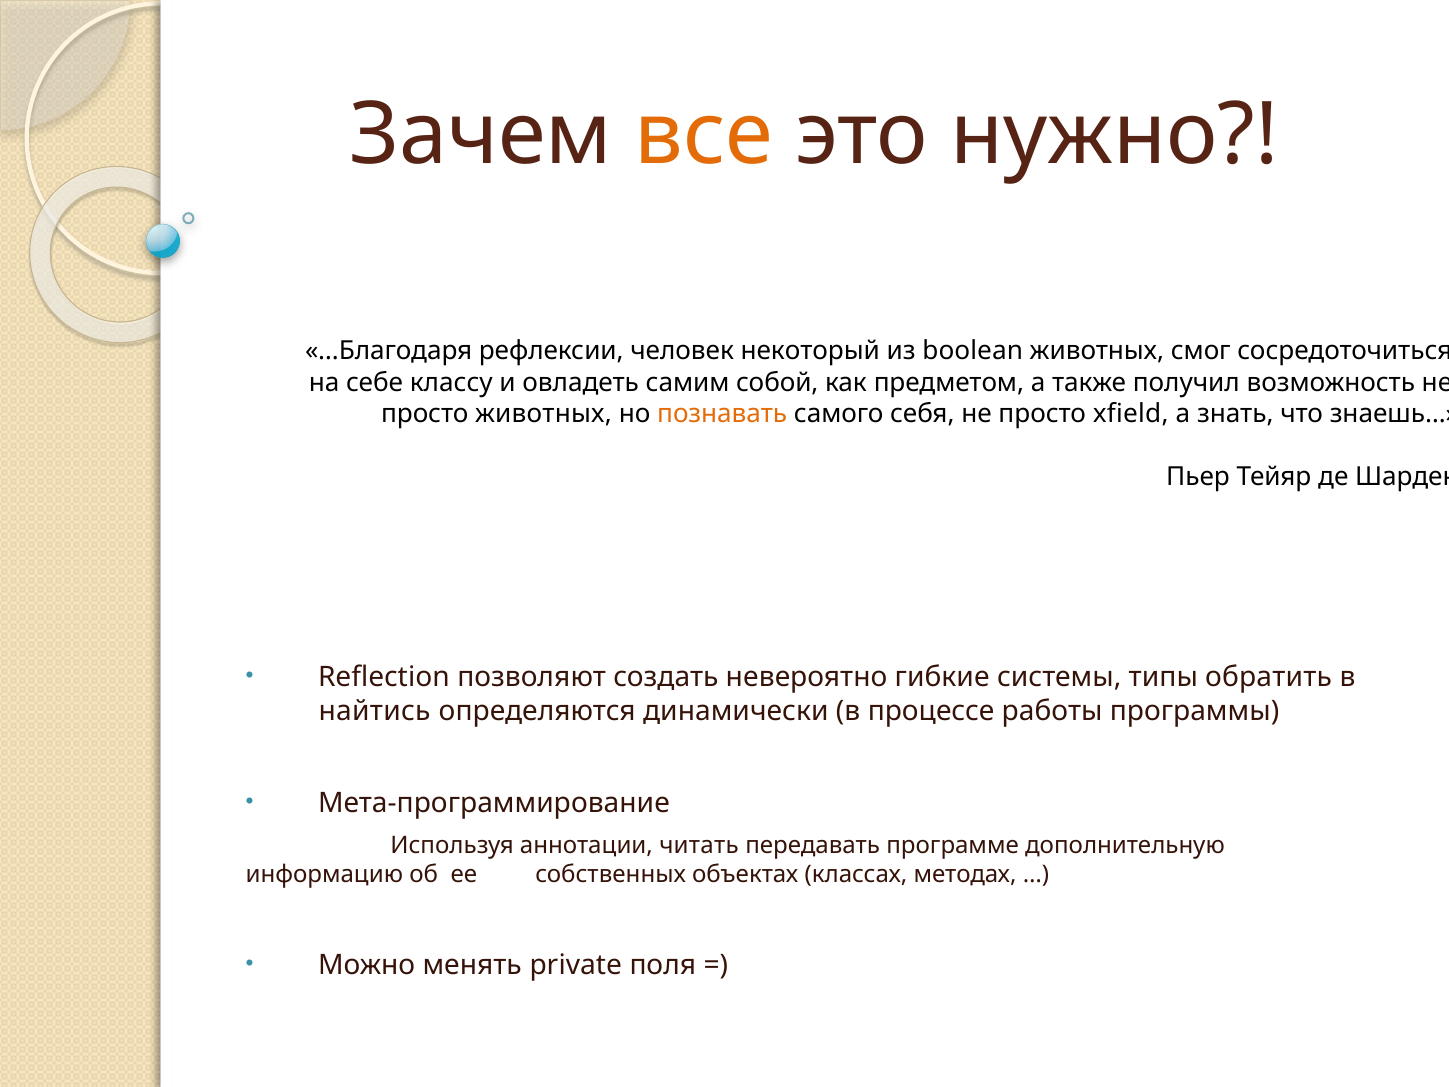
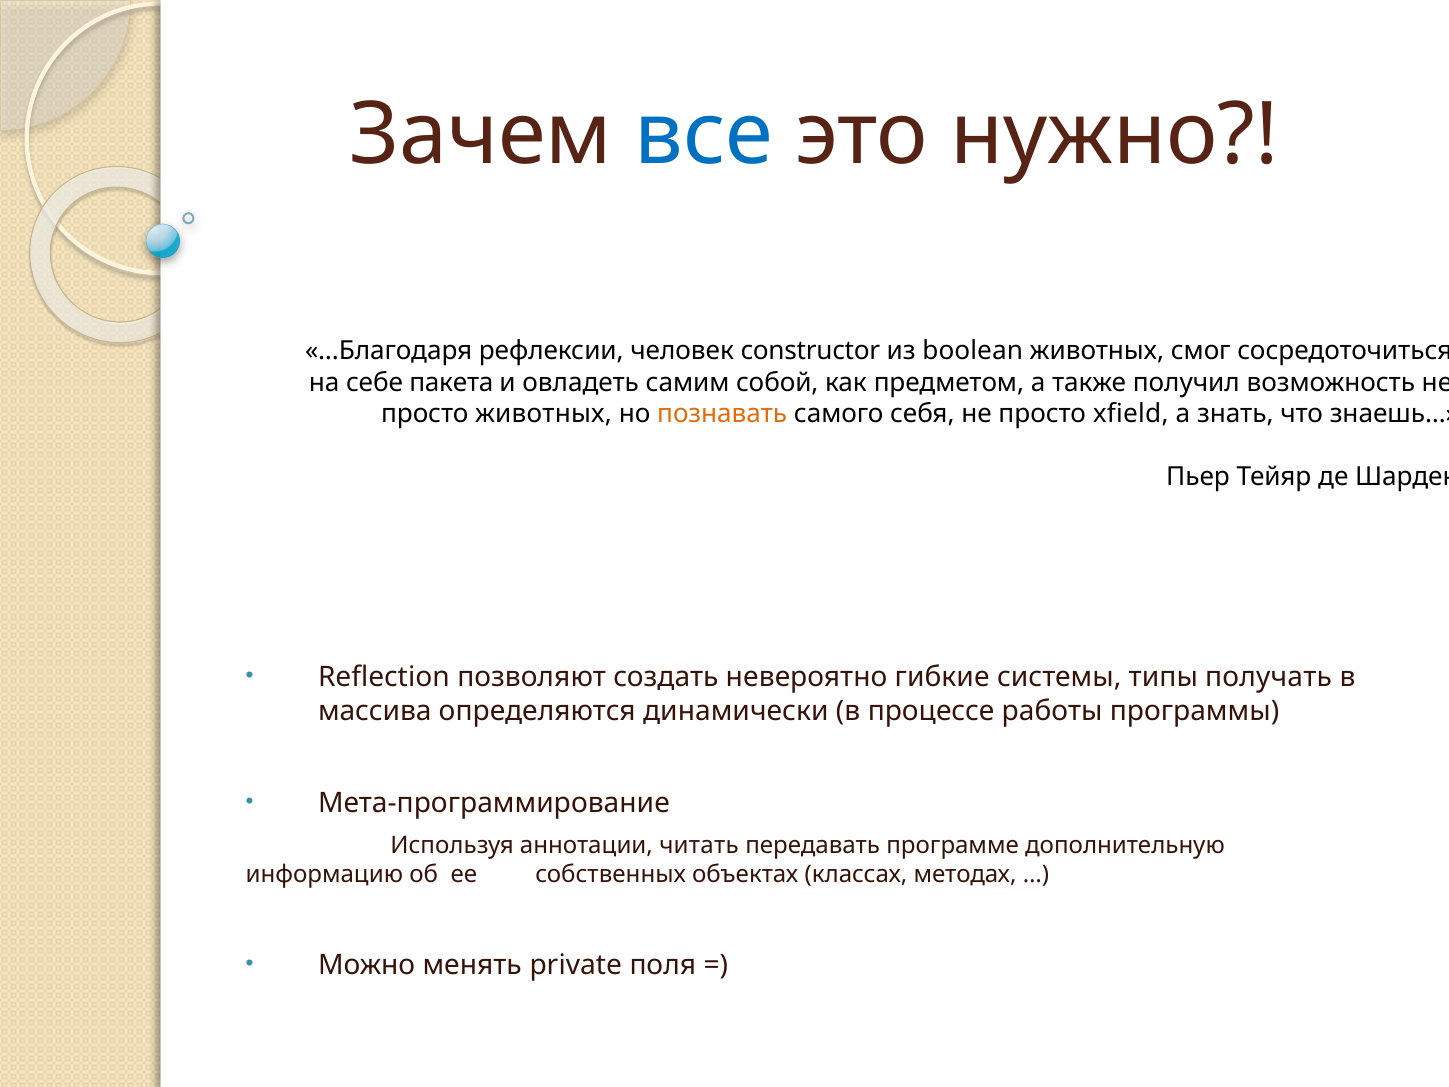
все colour: orange -> blue
некоторый: некоторый -> constructor
классу: классу -> пакета
обратить: обратить -> получать
найтись: найтись -> массива
